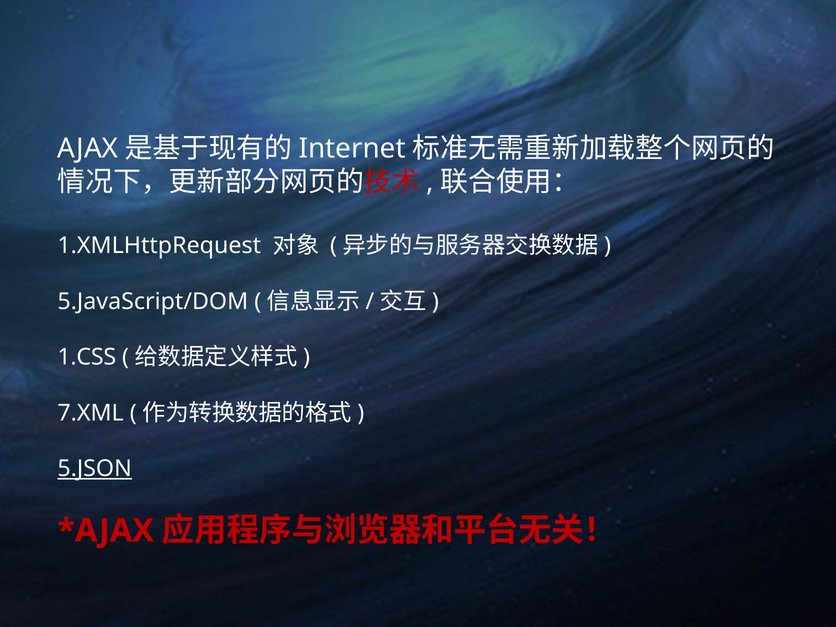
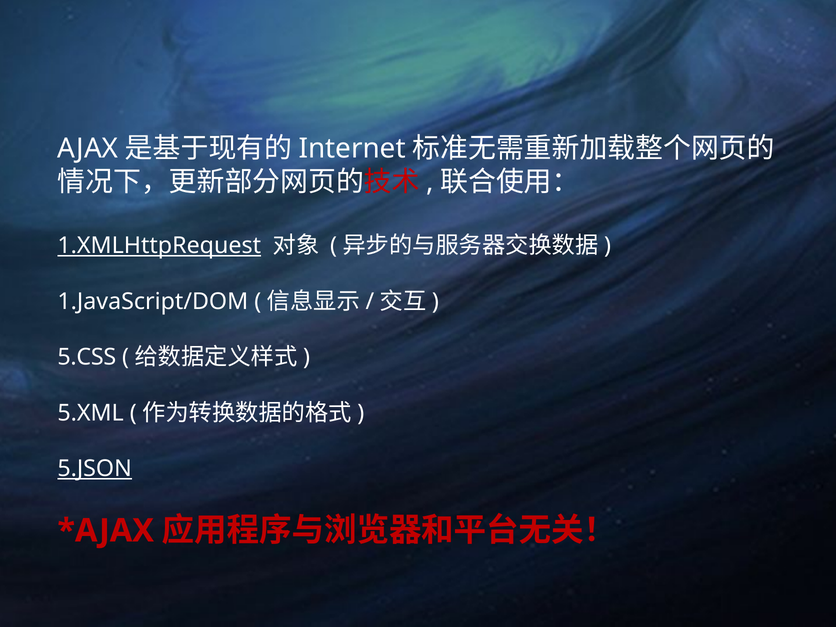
1.XMLHttpRequest underline: none -> present
5.JavaScript/DOM: 5.JavaScript/DOM -> 1.JavaScript/DOM
1.CSS: 1.CSS -> 5.CSS
7.XML: 7.XML -> 5.XML
